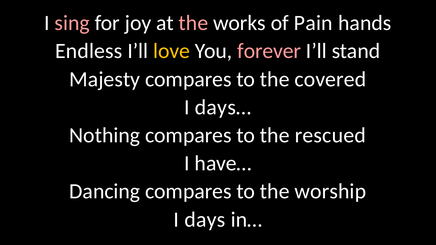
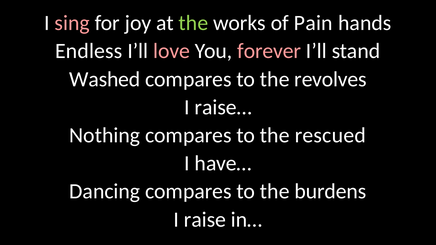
the at (193, 23) colour: pink -> light green
love colour: yellow -> pink
Majesty: Majesty -> Washed
covered: covered -> revolves
days…: days… -> raise…
worship: worship -> burdens
days: days -> raise
